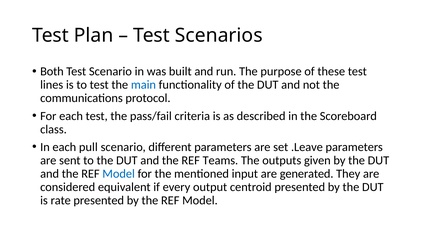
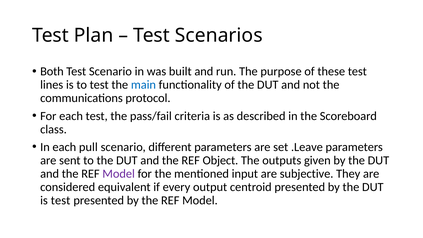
Teams: Teams -> Object
Model at (119, 174) colour: blue -> purple
generated: generated -> subjective
is rate: rate -> test
